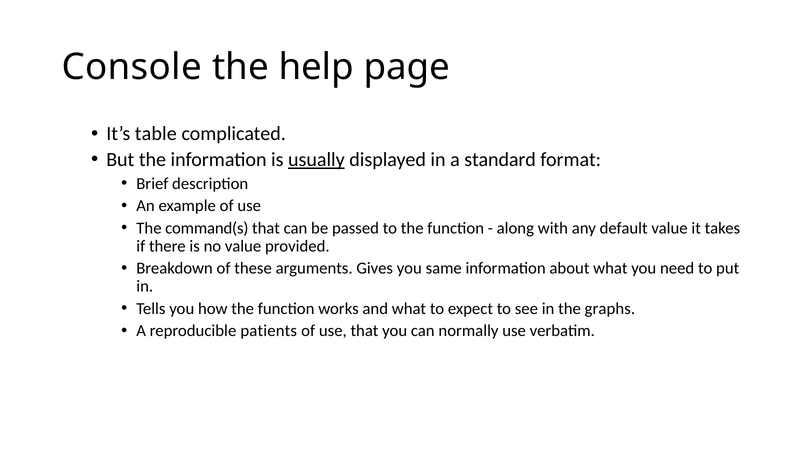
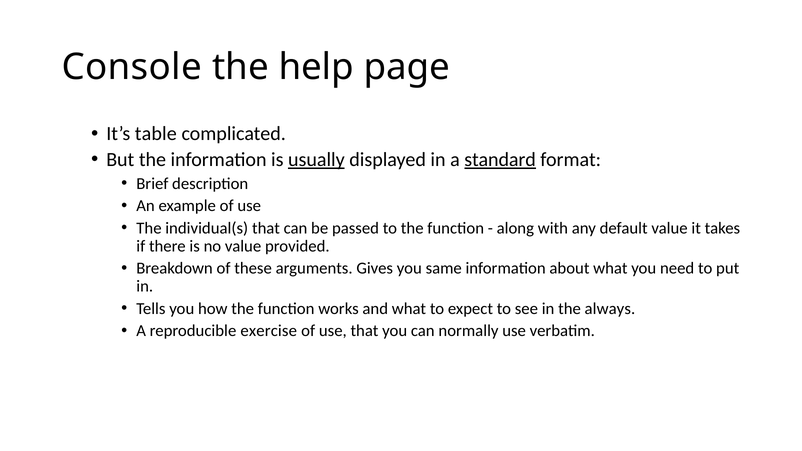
standard underline: none -> present
command(s: command(s -> individual(s
graphs: graphs -> always
patients: patients -> exercise
